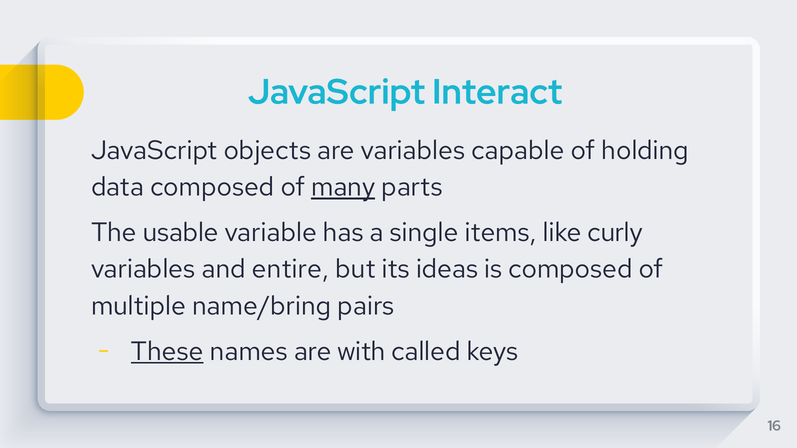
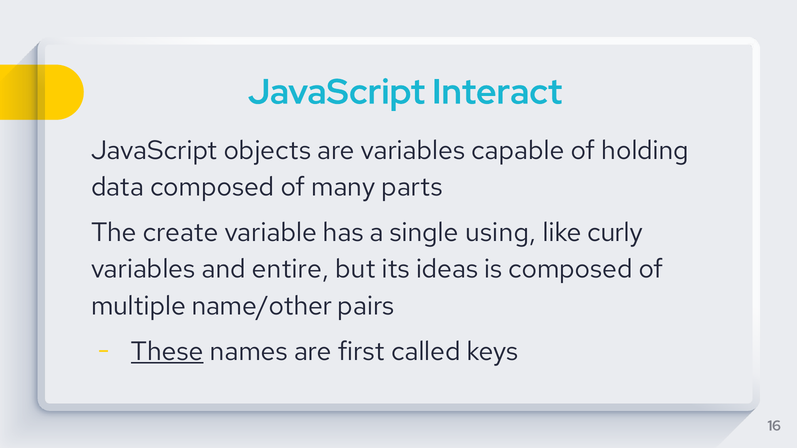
many underline: present -> none
usable: usable -> create
items: items -> using
name/bring: name/bring -> name/other
with: with -> first
